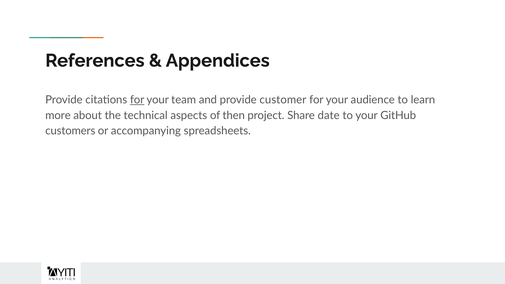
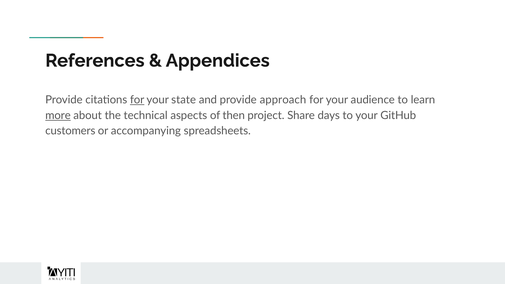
team: team -> state
customer: customer -> approach
more underline: none -> present
date: date -> days
